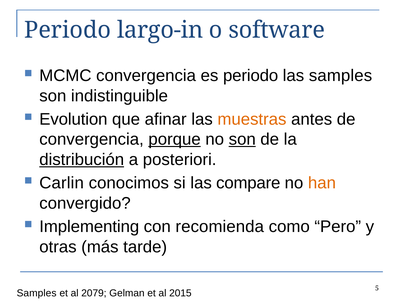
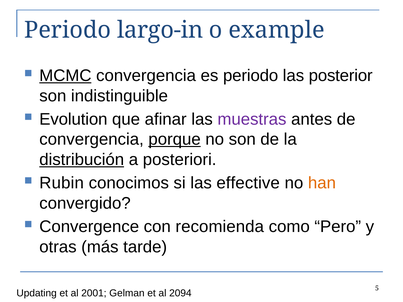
software: software -> example
MCMC underline: none -> present
las samples: samples -> posterior
muestras colour: orange -> purple
son at (242, 140) underline: present -> none
Carlin: Carlin -> Rubin
compare: compare -> effective
Implementing: Implementing -> Convergence
Samples at (37, 294): Samples -> Updating
2079: 2079 -> 2001
2015: 2015 -> 2094
